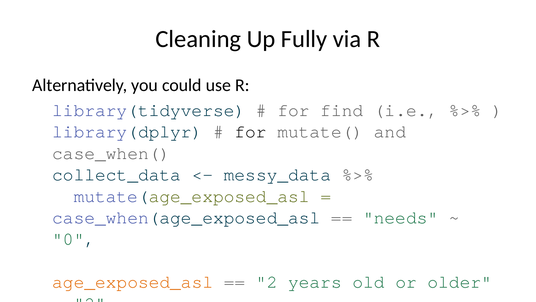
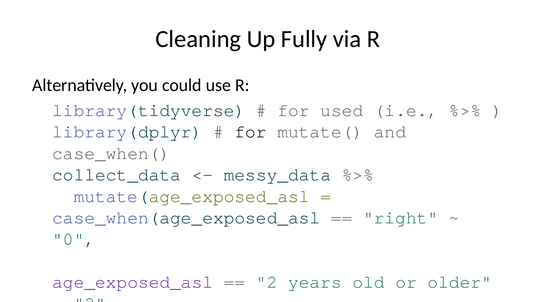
find: find -> used
needs: needs -> right
age_exposed_asl at (133, 282) colour: orange -> purple
